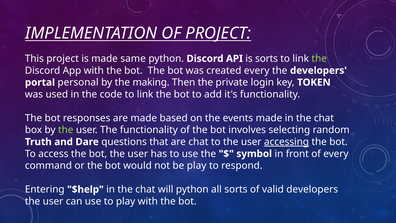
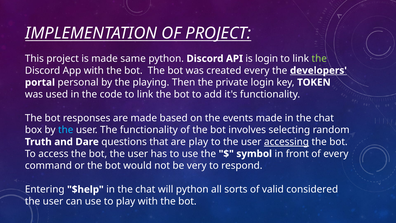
is sorts: sorts -> login
developers at (318, 70) underline: none -> present
making: making -> playing
the at (66, 130) colour: light green -> light blue
are chat: chat -> play
be play: play -> very
valid developers: developers -> considered
